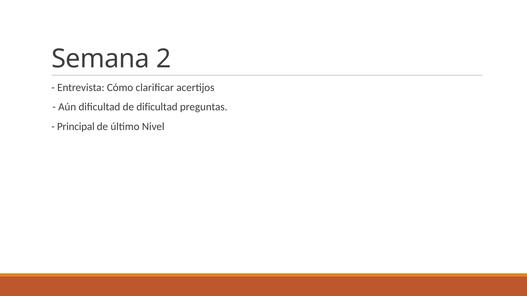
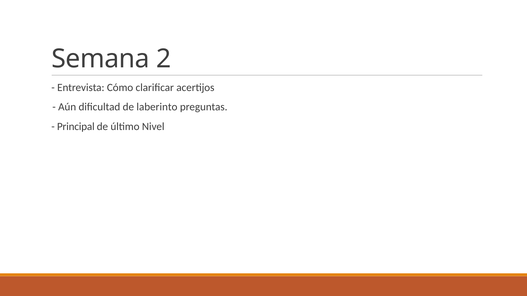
de dificultad: dificultad -> laberinto
